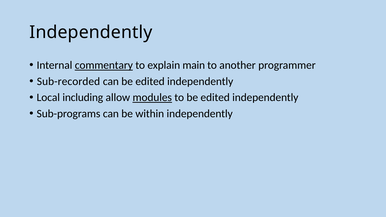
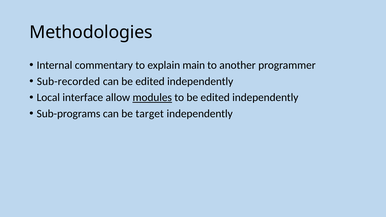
Independently at (91, 32): Independently -> Methodologies
commentary underline: present -> none
including: including -> interface
within: within -> target
